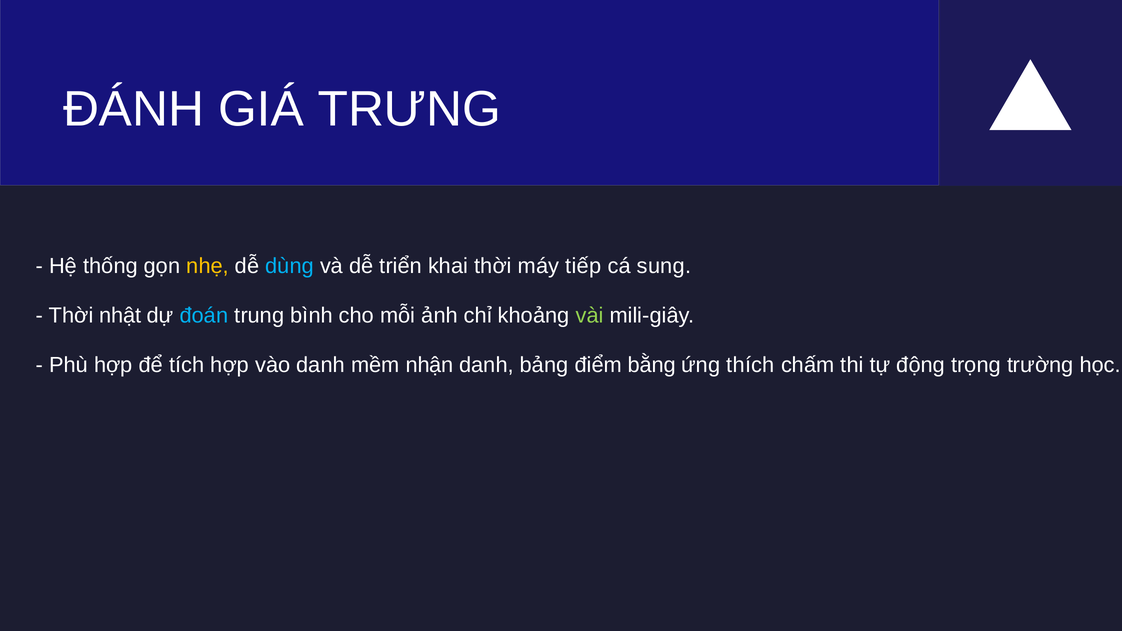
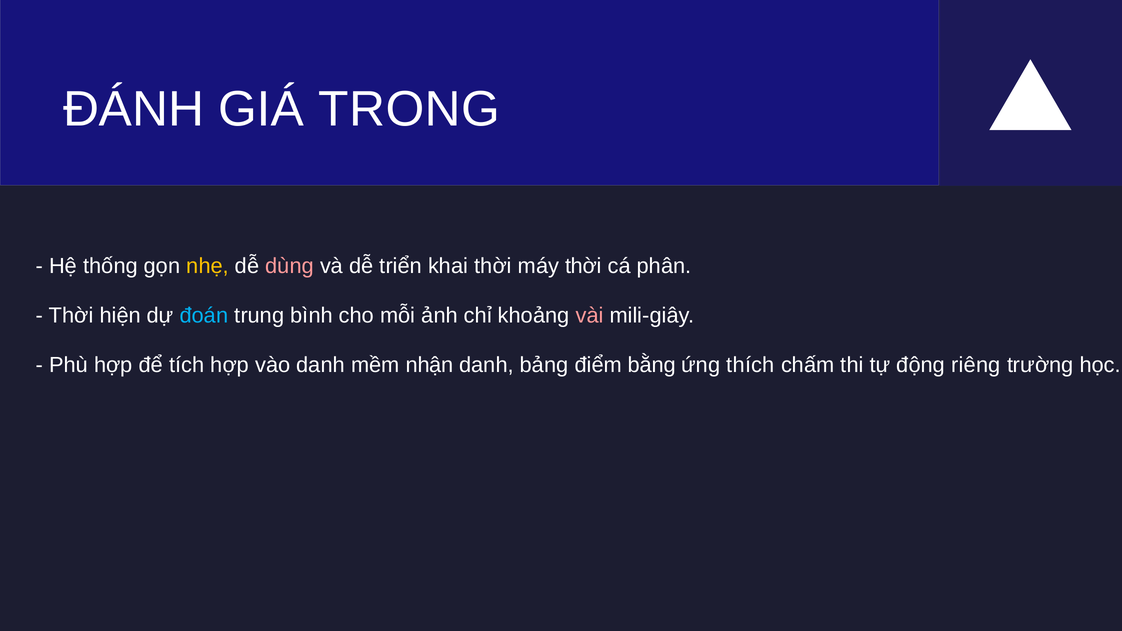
TRƯNG: TRƯNG -> TRONG
dùng colour: light blue -> pink
máy tiếp: tiếp -> thời
sung: sung -> phân
nhật: nhật -> hiện
vài colour: light green -> pink
trọng: trọng -> riêng
